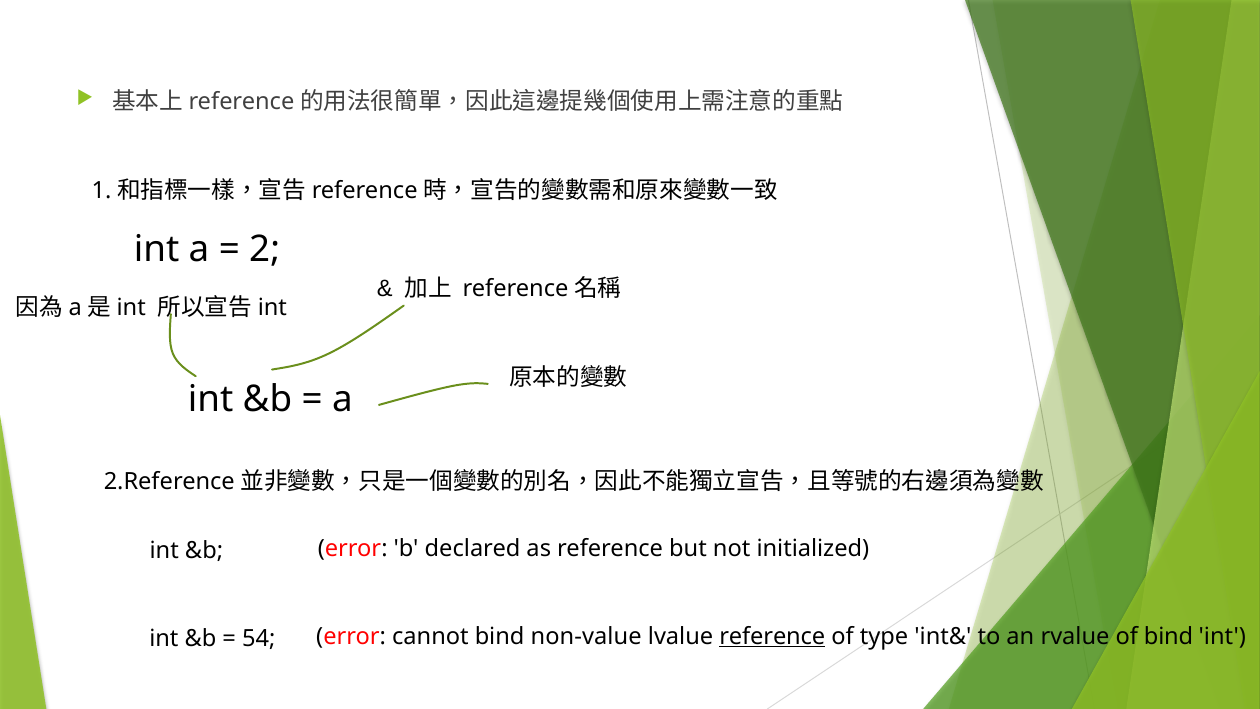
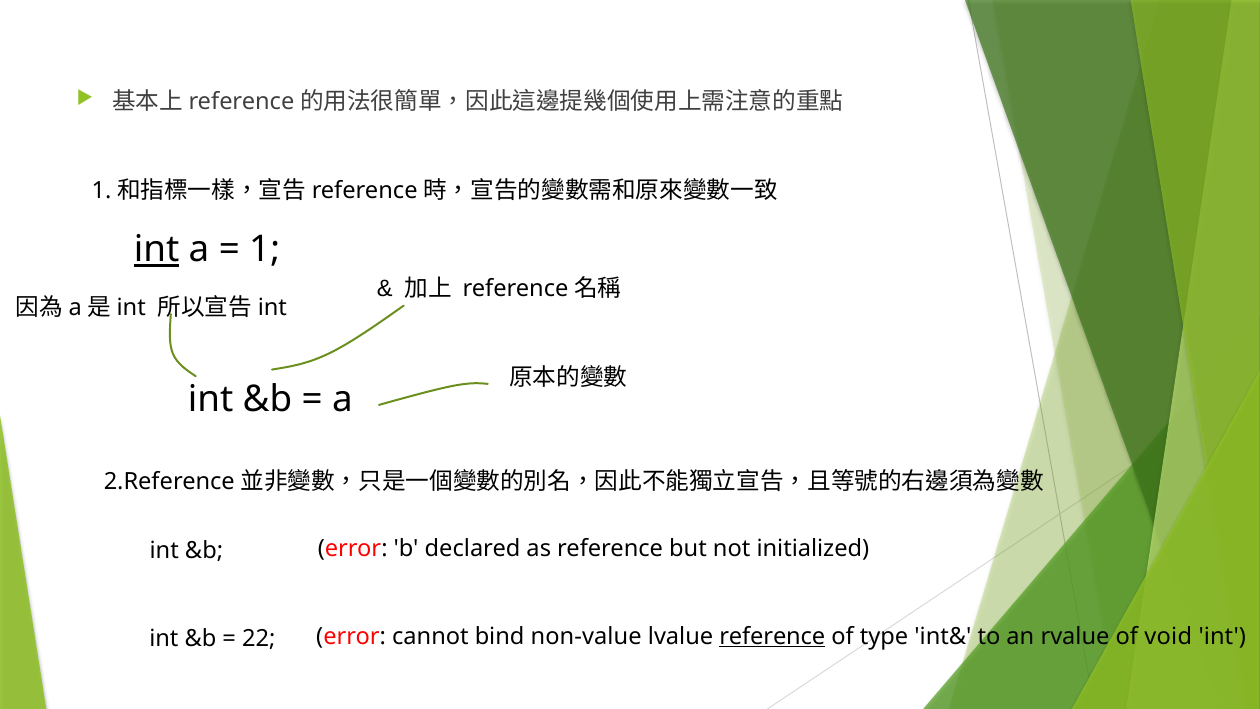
int at (157, 250) underline: none -> present
2: 2 -> 1
54: 54 -> 22
of bind: bind -> void
